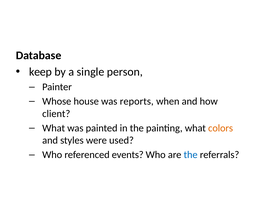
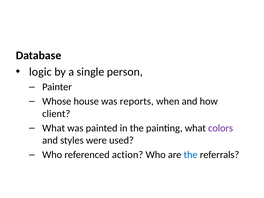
keep: keep -> logic
colors colour: orange -> purple
events: events -> action
